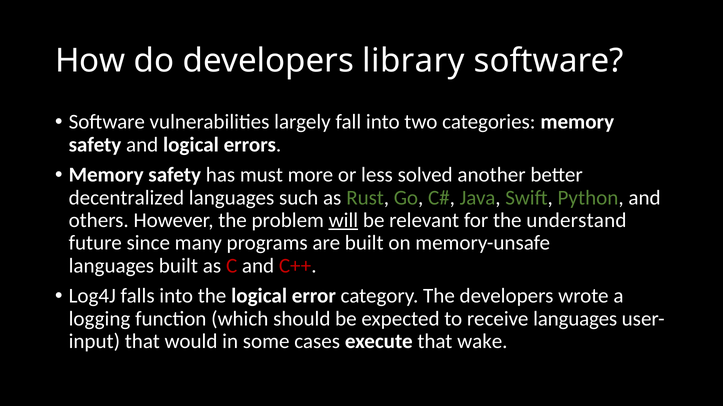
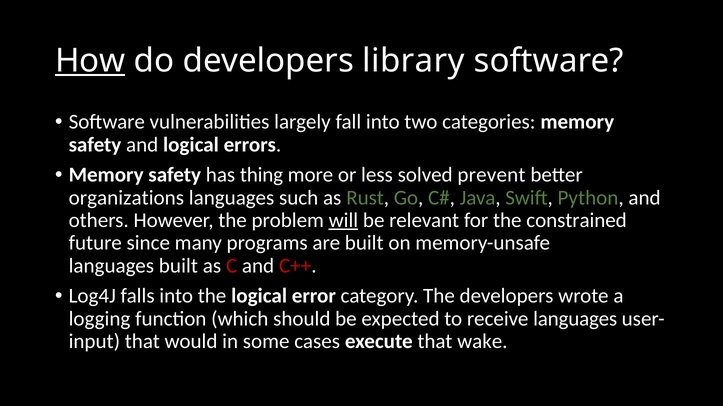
How underline: none -> present
must: must -> thing
another: another -> prevent
decentralized: decentralized -> organizations
understand: understand -> constrained
